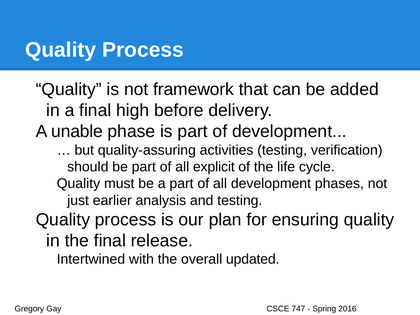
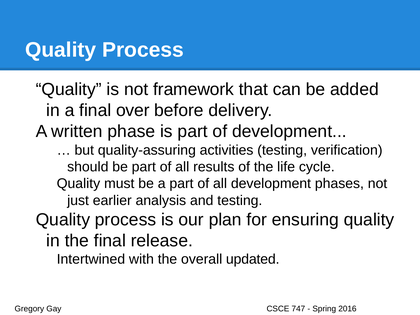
high: high -> over
unable: unable -> written
explicit: explicit -> results
